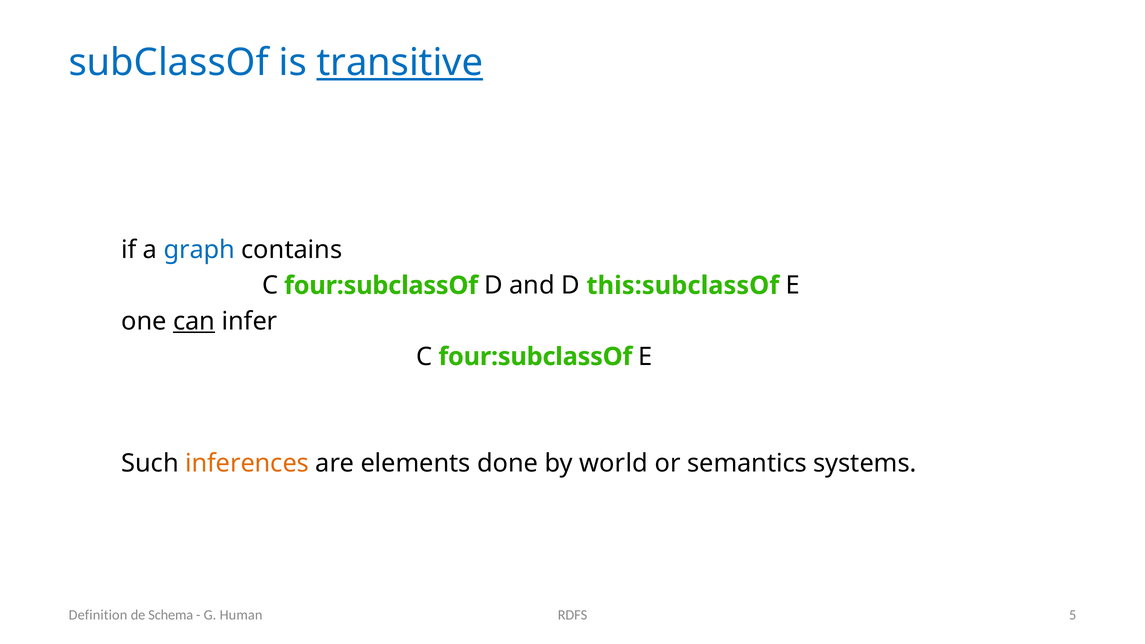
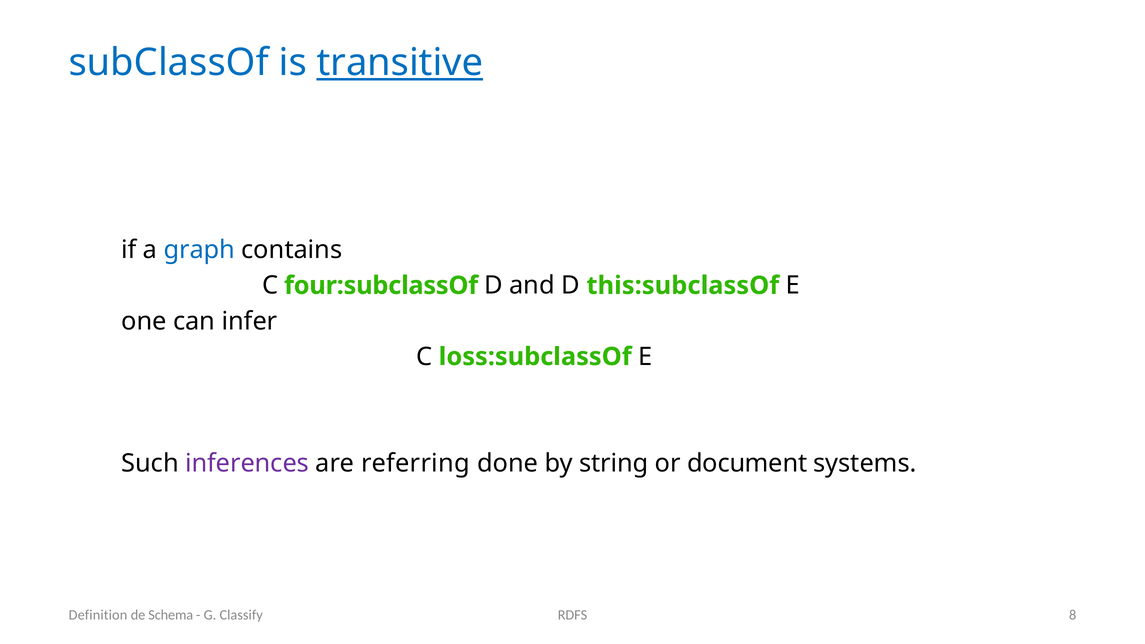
can underline: present -> none
four:subclassOf at (535, 357): four:subclassOf -> loss:subclassOf
inferences colour: orange -> purple
elements: elements -> referring
world: world -> string
semantics: semantics -> document
Human: Human -> Classify
5: 5 -> 8
